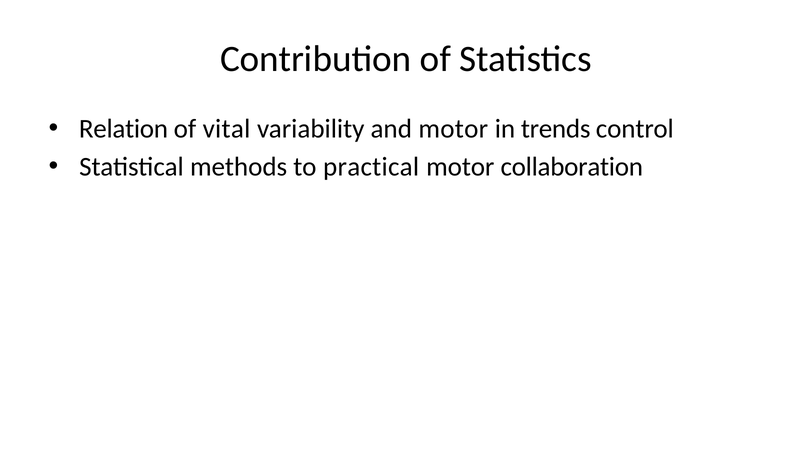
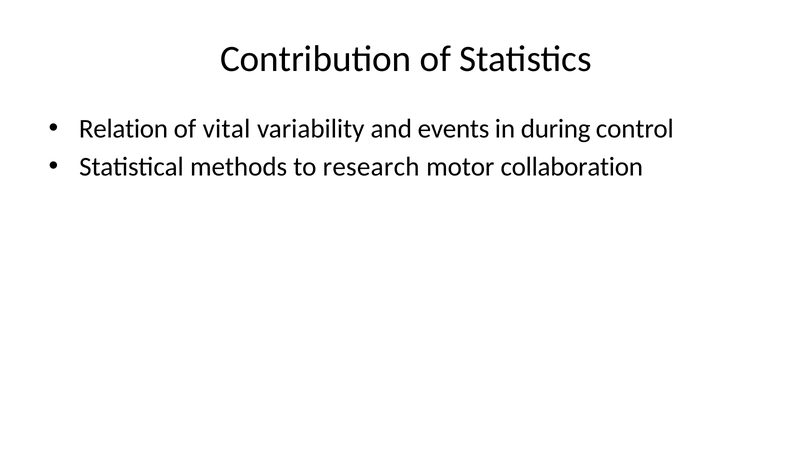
and motor: motor -> events
trends: trends -> during
practical: practical -> research
